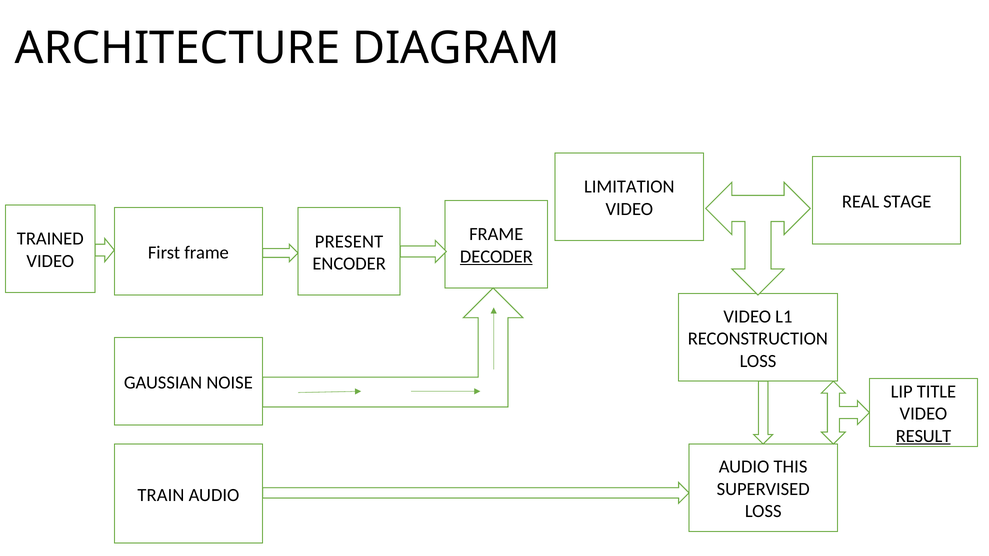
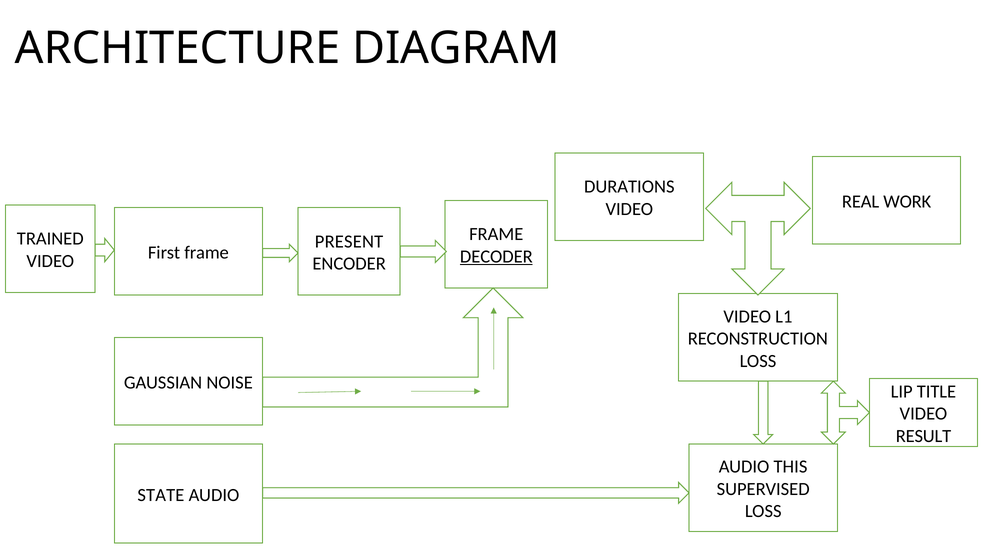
LIMITATION: LIMITATION -> DURATIONS
STAGE: STAGE -> WORK
RESULT underline: present -> none
TRAIN: TRAIN -> STATE
